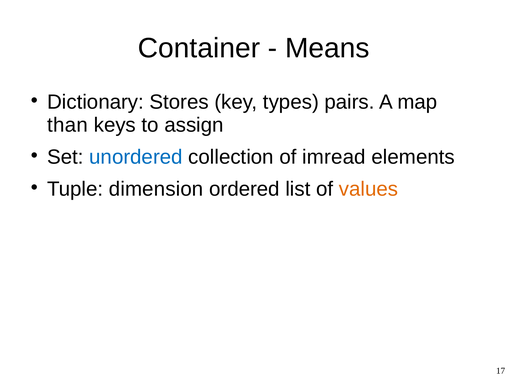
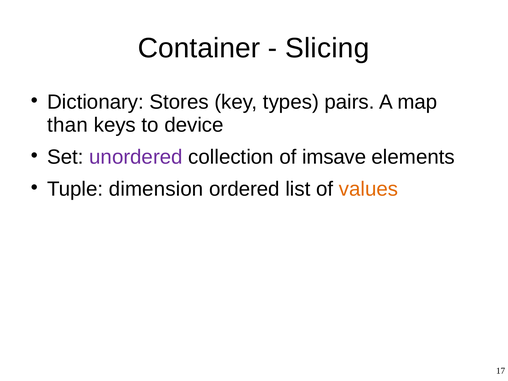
Means: Means -> Slicing
assign: assign -> device
unordered colour: blue -> purple
imread: imread -> imsave
